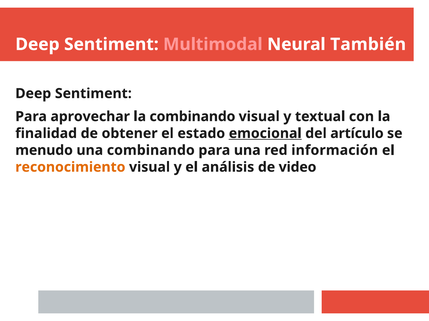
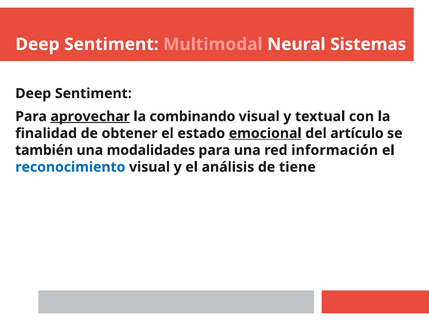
También: También -> Sistemas
aprovechar underline: none -> present
menudo: menudo -> también
una combinando: combinando -> modalidades
reconocimiento colour: orange -> blue
video: video -> tiene
